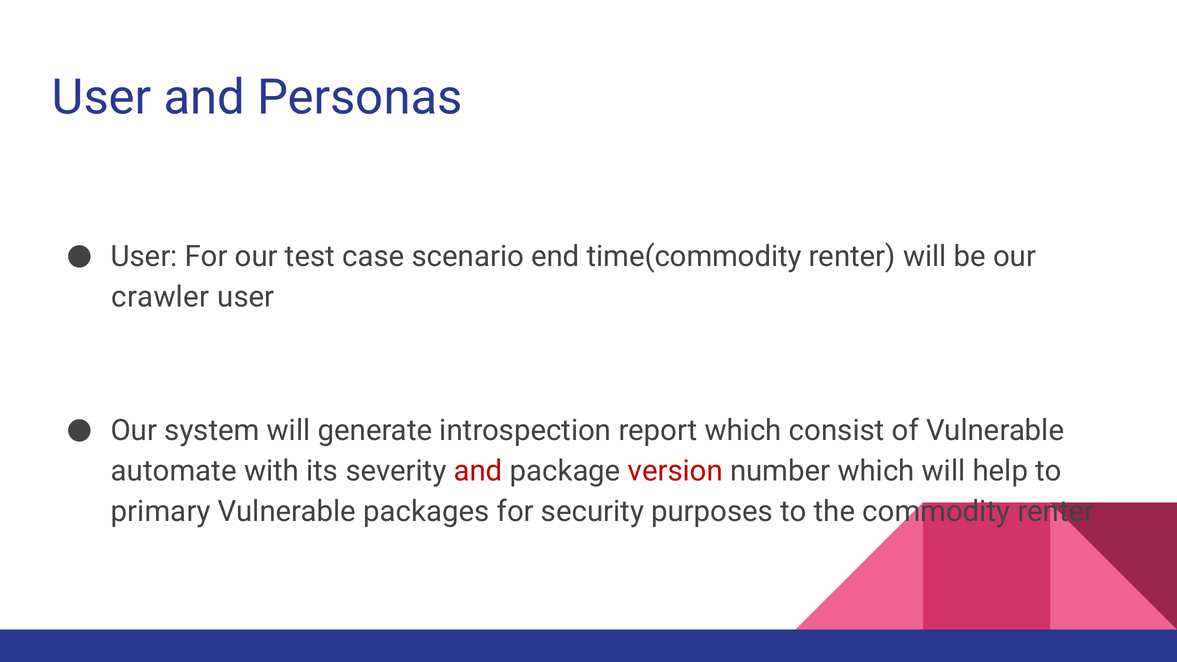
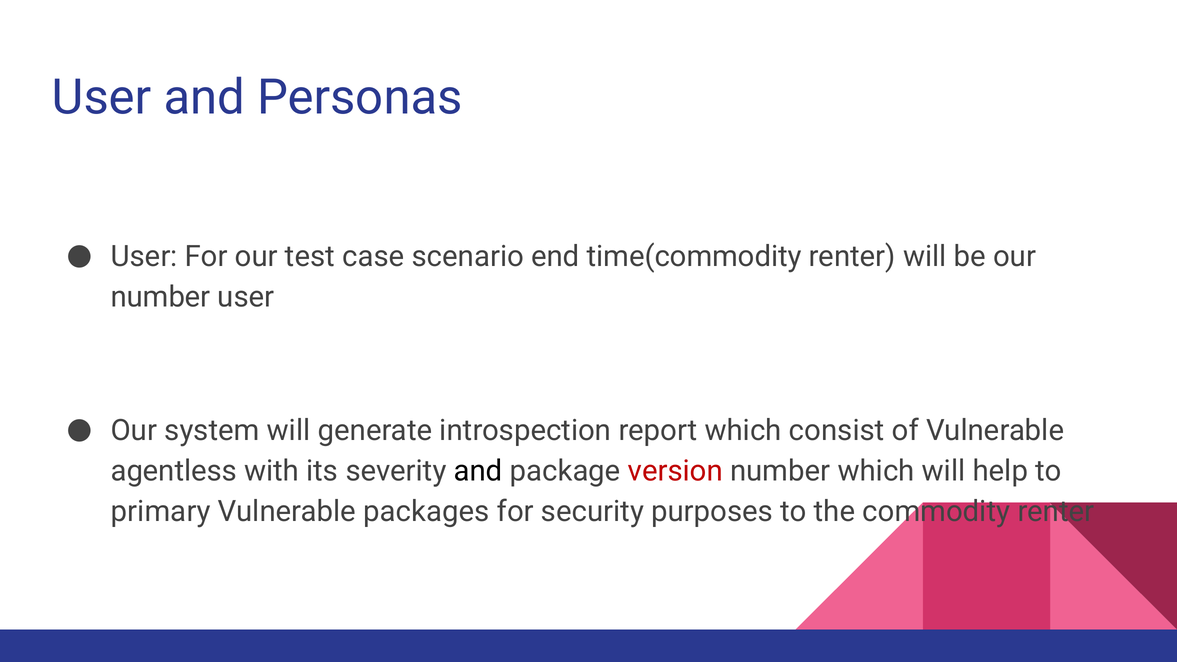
crawler at (160, 297): crawler -> number
automate: automate -> agentless
and at (478, 471) colour: red -> black
